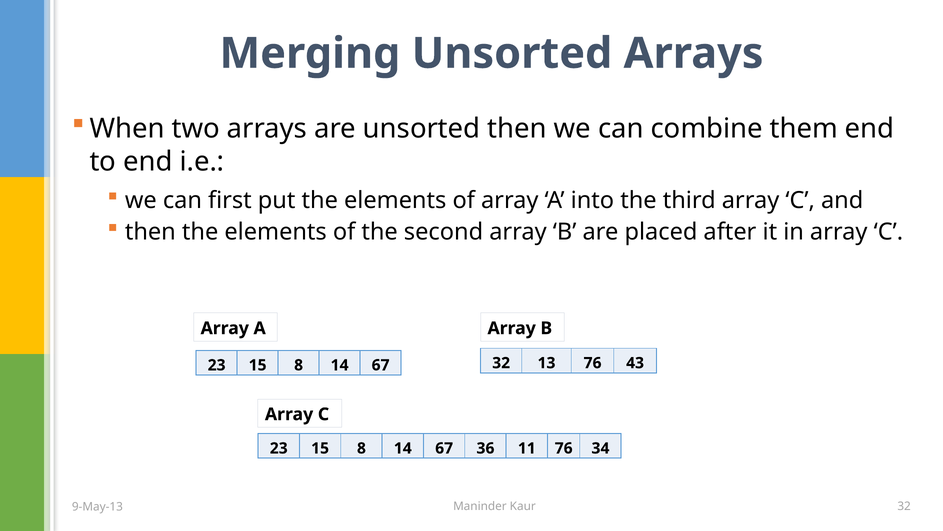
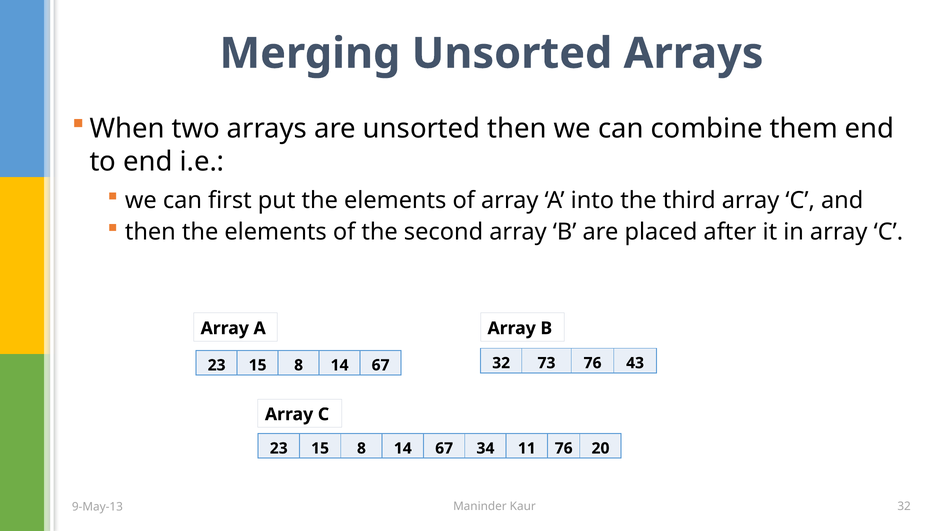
13: 13 -> 73
36: 36 -> 34
34: 34 -> 20
